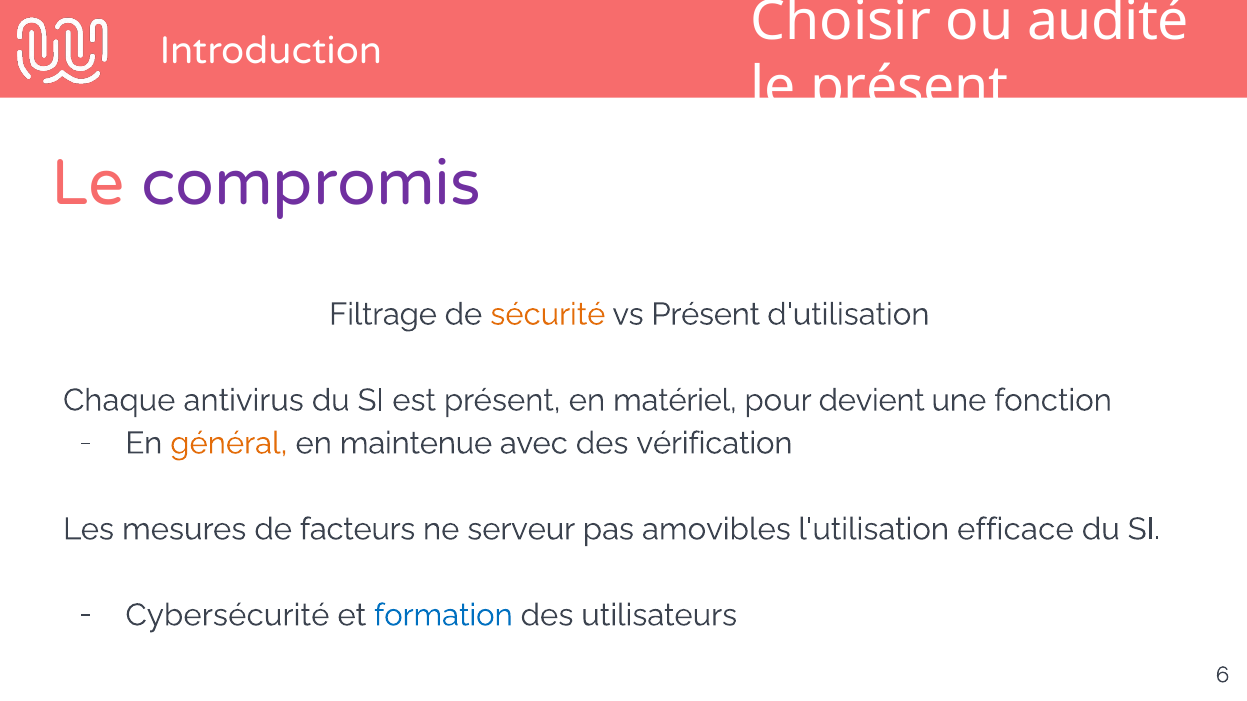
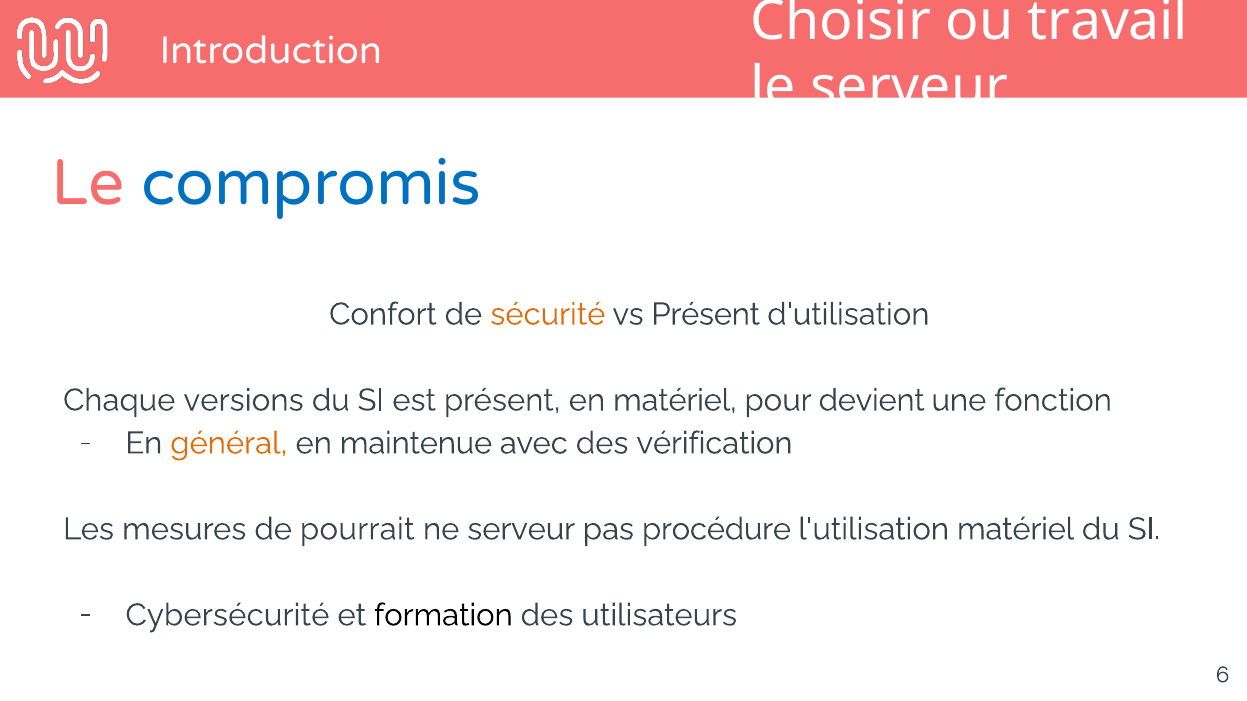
audité: audité -> travail
le présent: présent -> serveur
compromis colour: purple -> blue
Filtrage: Filtrage -> Confort
antivirus: antivirus -> versions
facteurs: facteurs -> pourrait
amovibles: amovibles -> procédure
l'utilisation efficace: efficace -> matériel
formation colour: blue -> black
